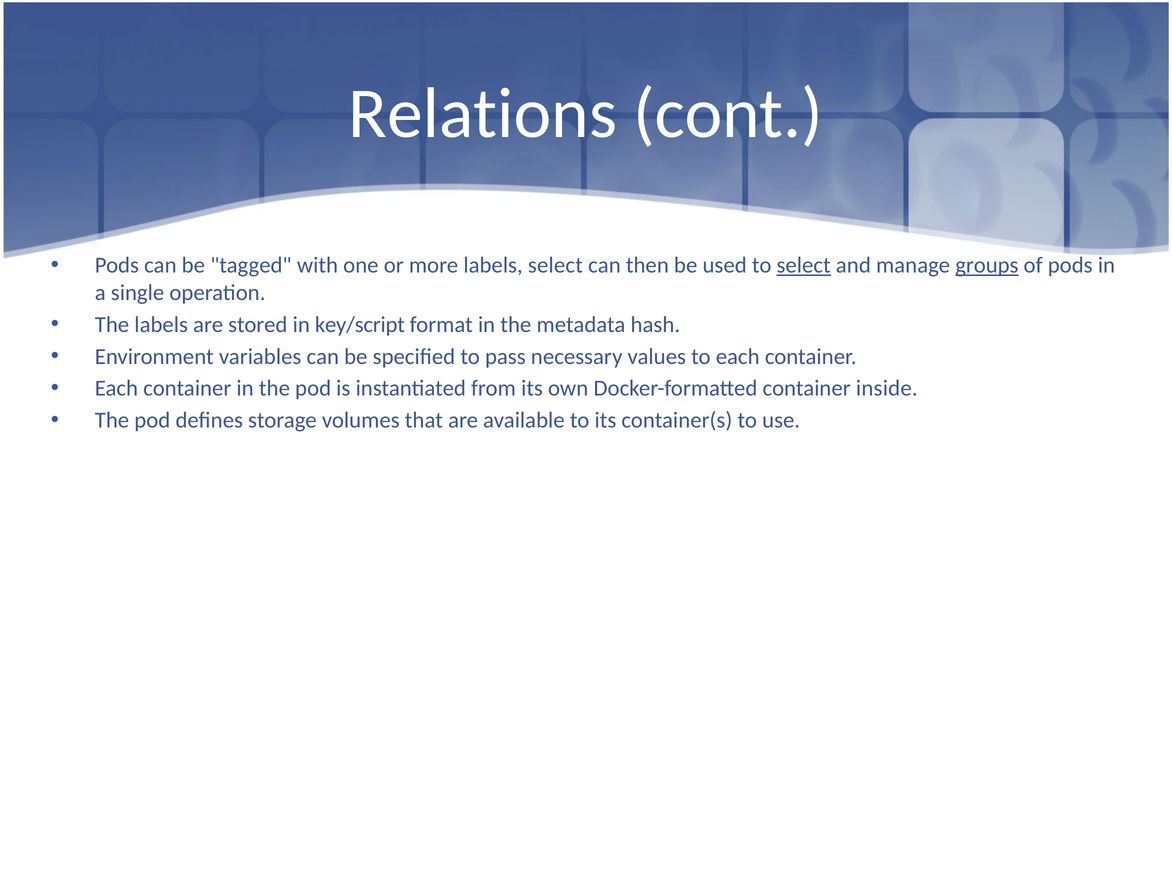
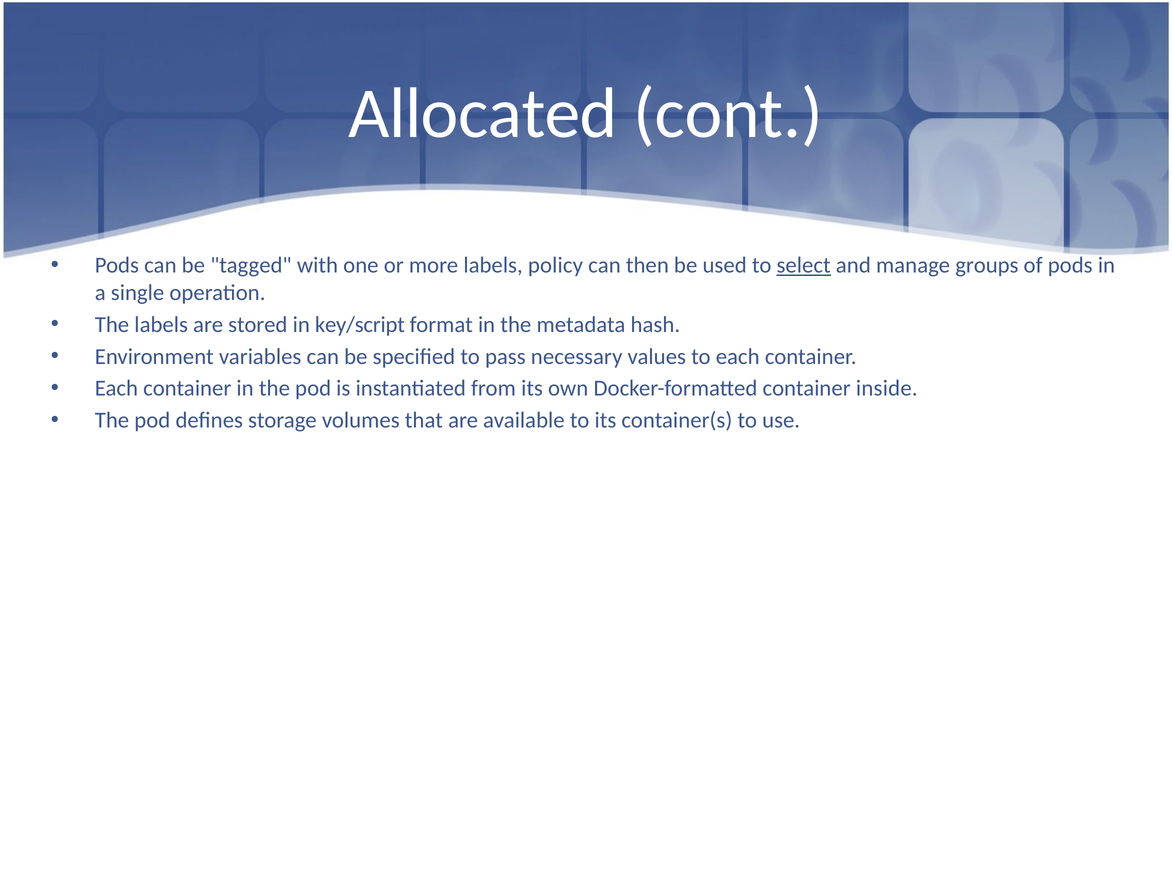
Relations: Relations -> Allocated
labels select: select -> policy
groups underline: present -> none
